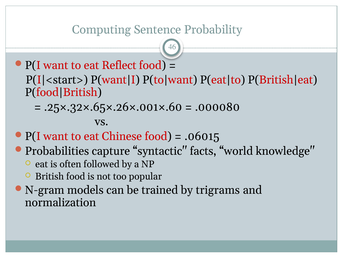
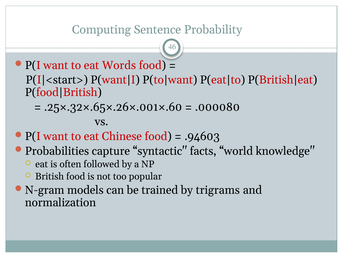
Reflect: Reflect -> Words
.06015: .06015 -> .94603
